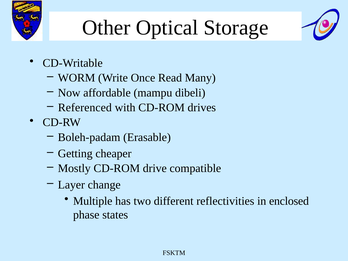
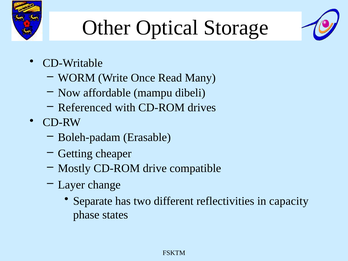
Multiple: Multiple -> Separate
enclosed: enclosed -> capacity
